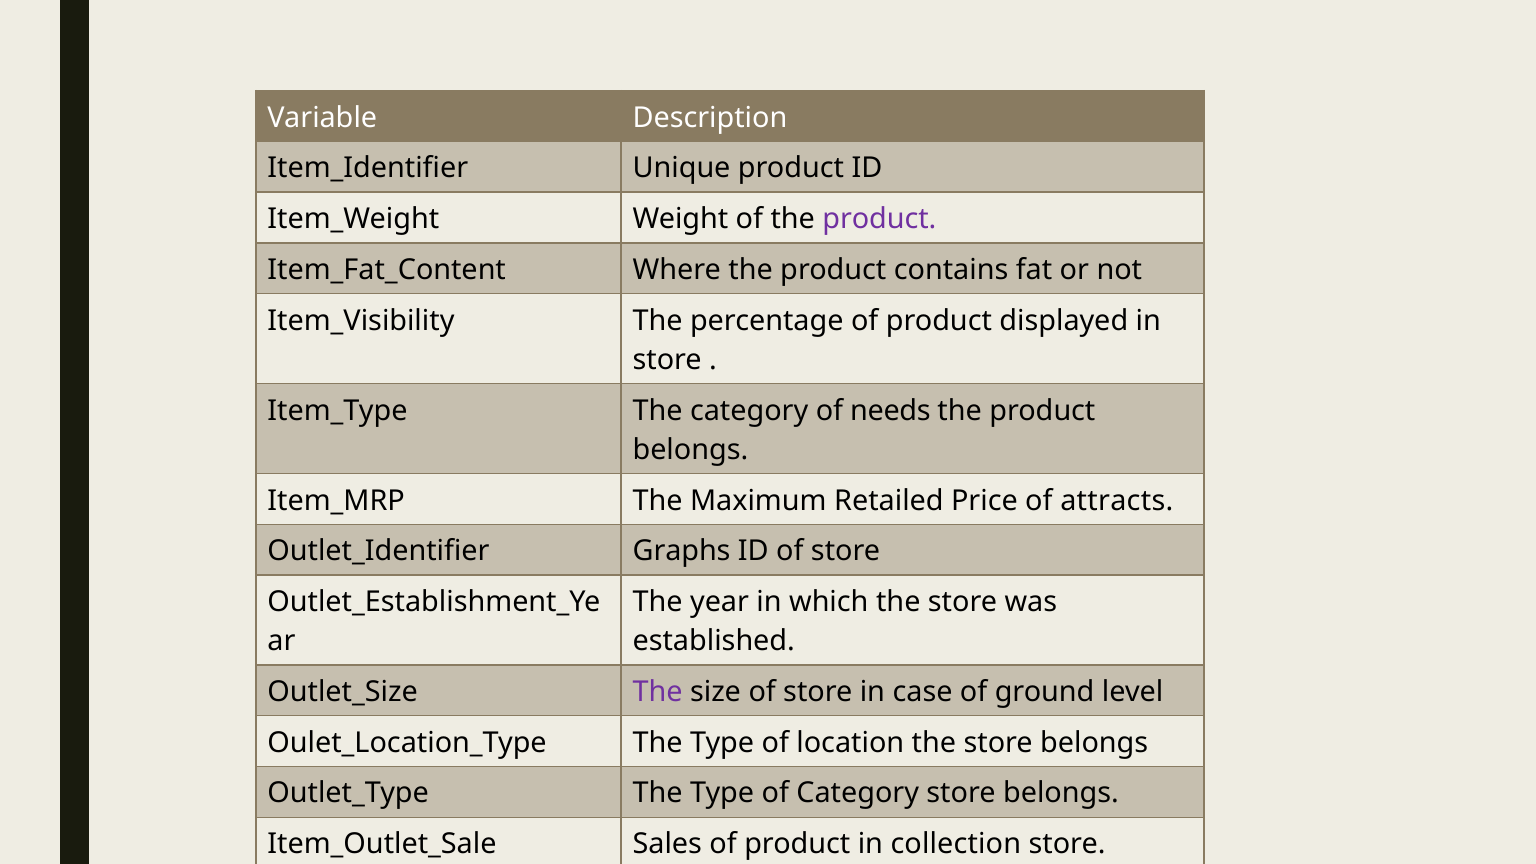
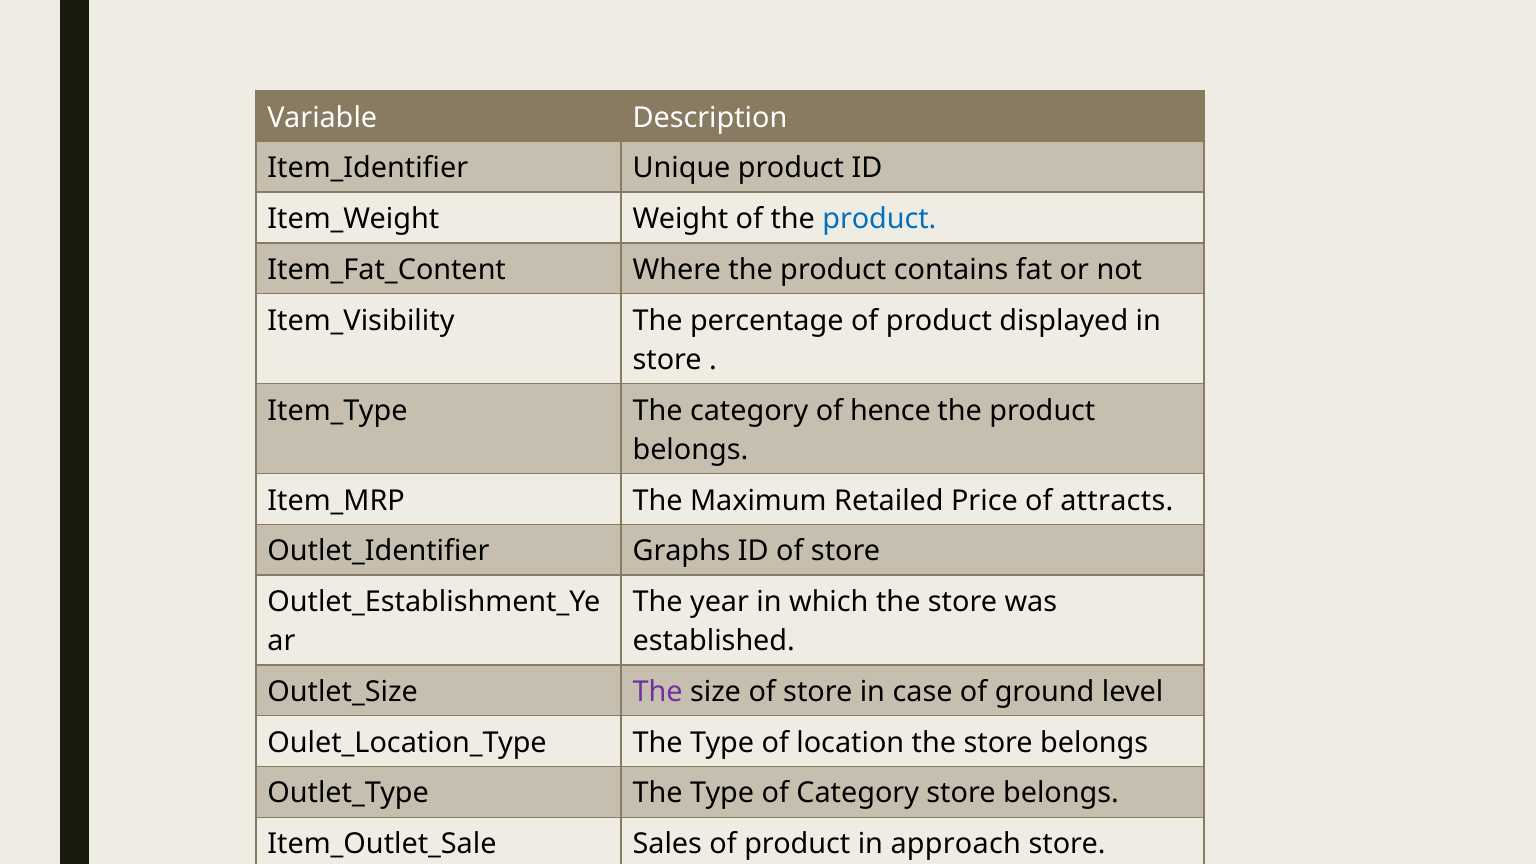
product at (879, 219) colour: purple -> blue
needs: needs -> hence
collection: collection -> approach
